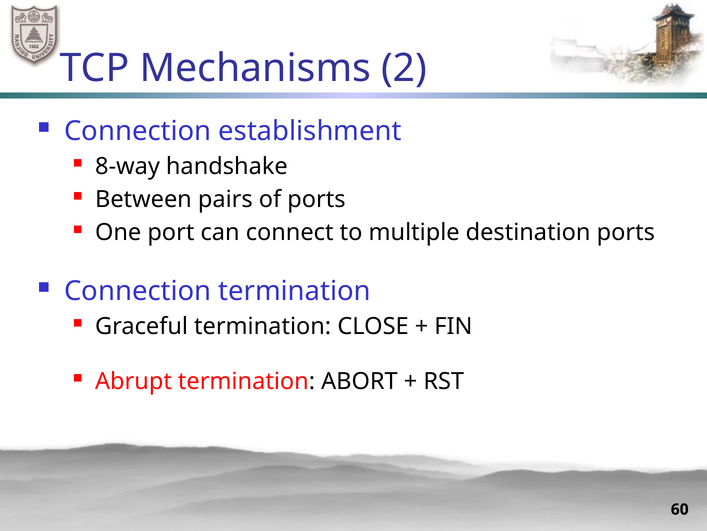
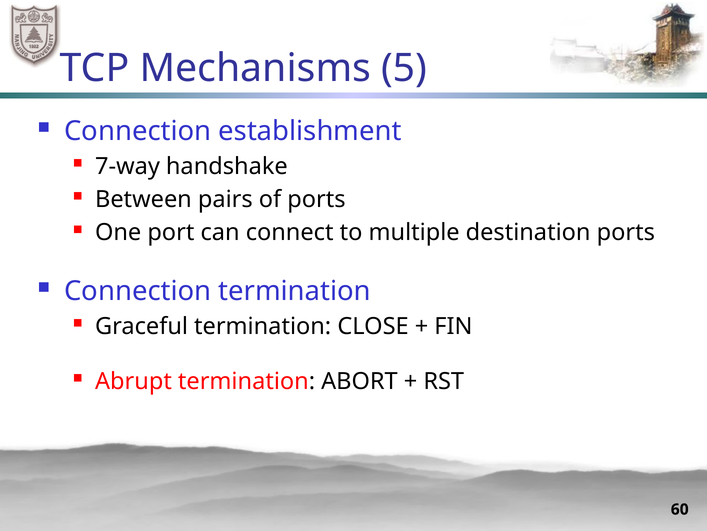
2: 2 -> 5
8-way: 8-way -> 7-way
